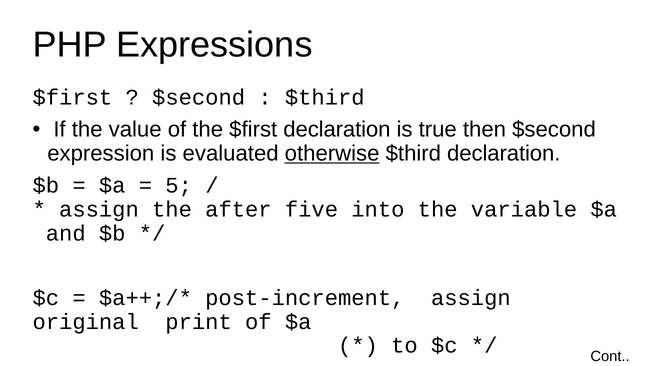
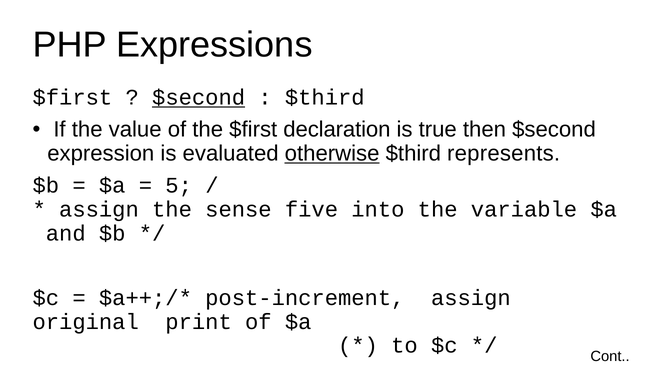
$second at (199, 98) underline: none -> present
$third declaration: declaration -> represents
after: after -> sense
